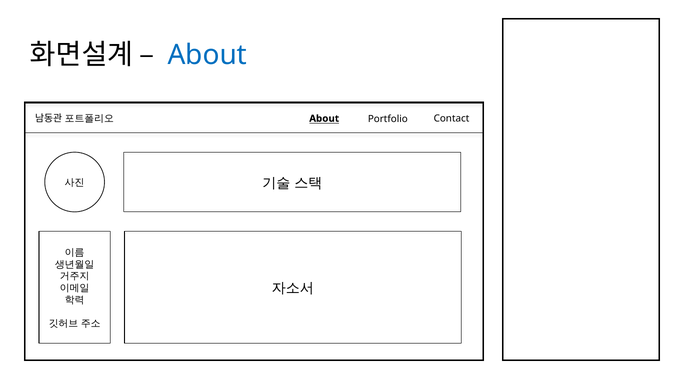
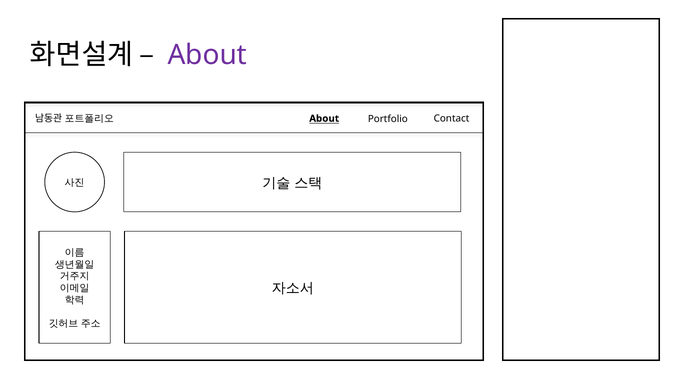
About at (207, 55) colour: blue -> purple
